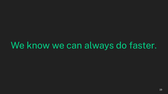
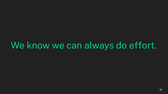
faster: faster -> effort
